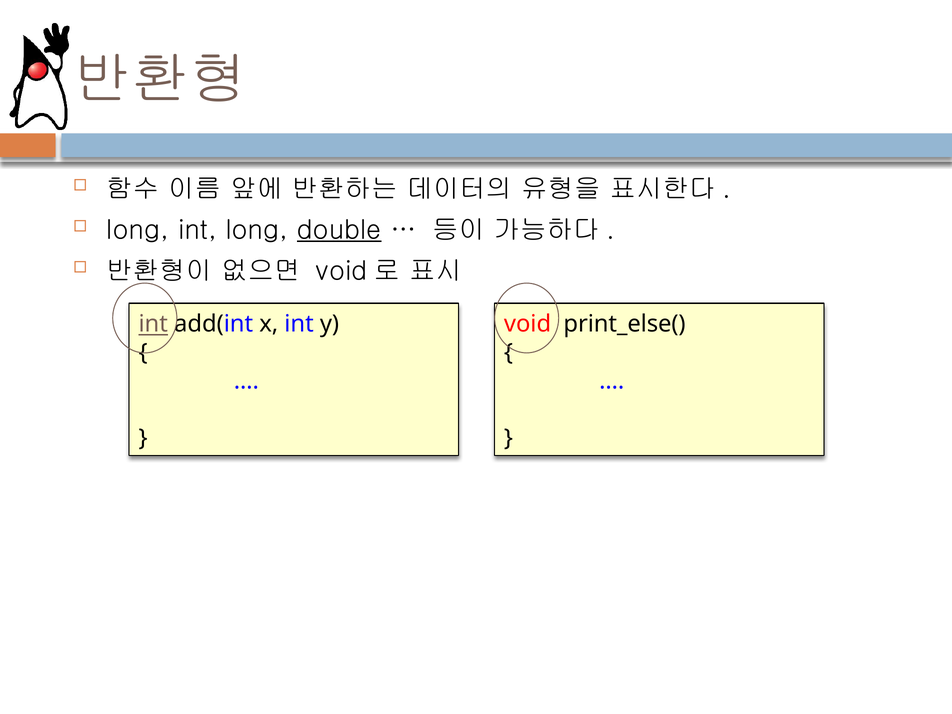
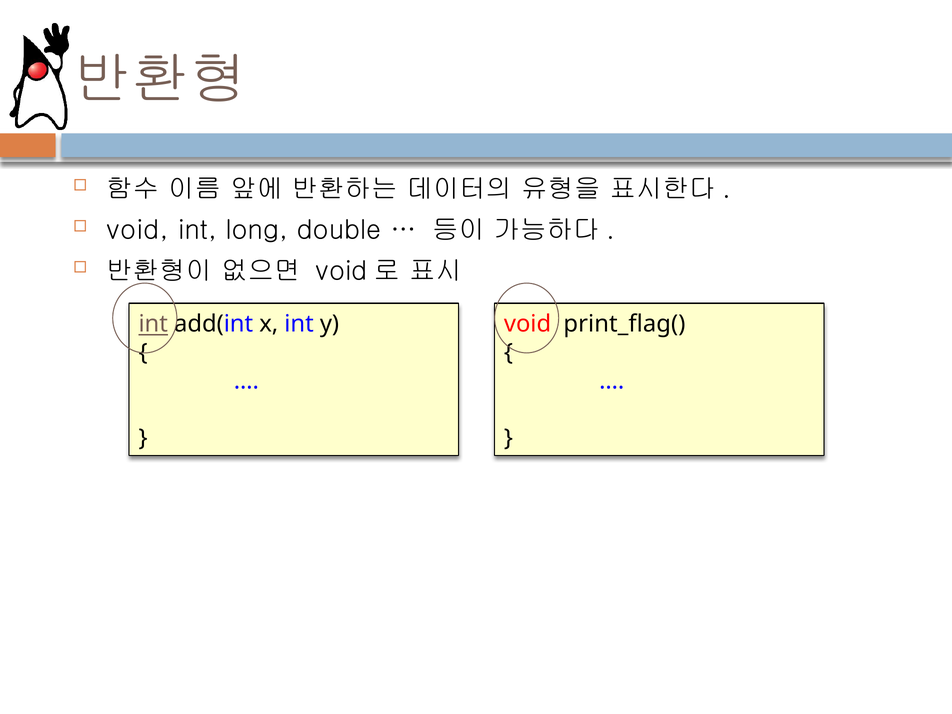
long at (138, 230): long -> void
double underline: present -> none
print_else(: print_else( -> print_flag(
